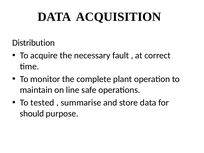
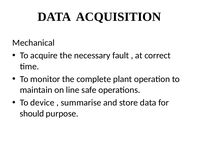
Distribution: Distribution -> Mechanical
tested: tested -> device
